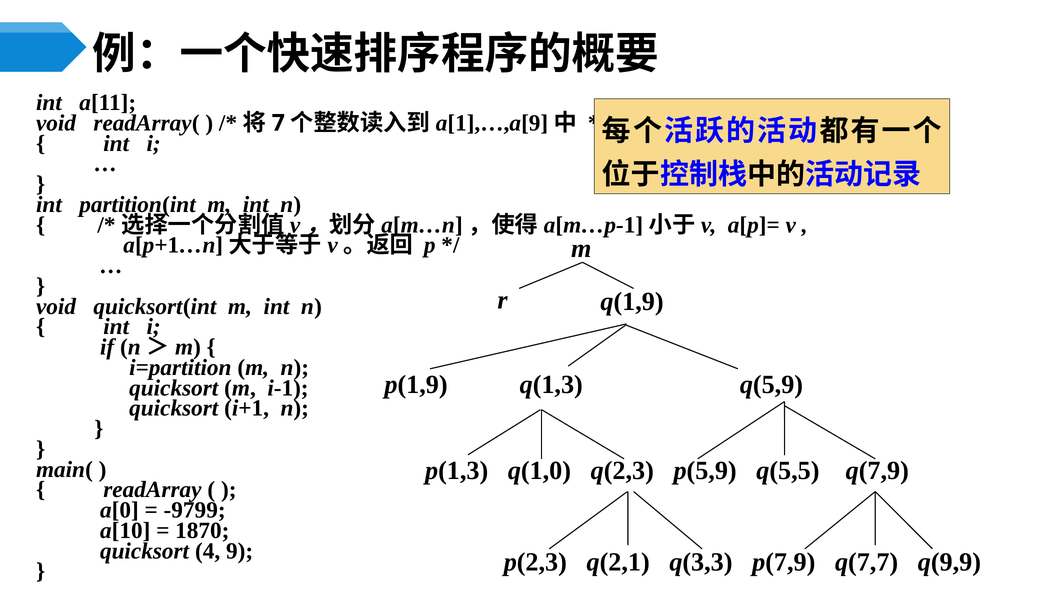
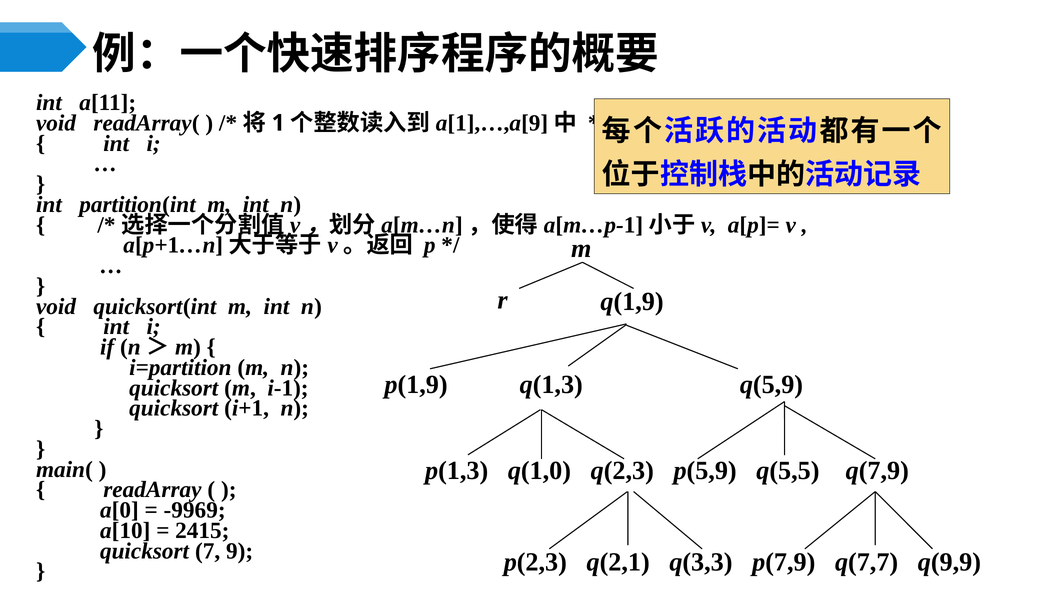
7: 7 -> 1
-9799: -9799 -> -9969
1870: 1870 -> 2415
4: 4 -> 7
